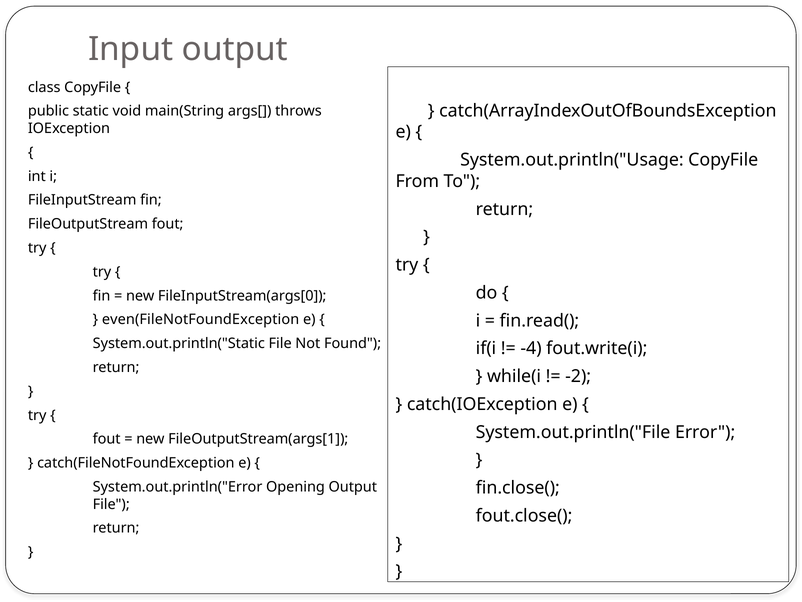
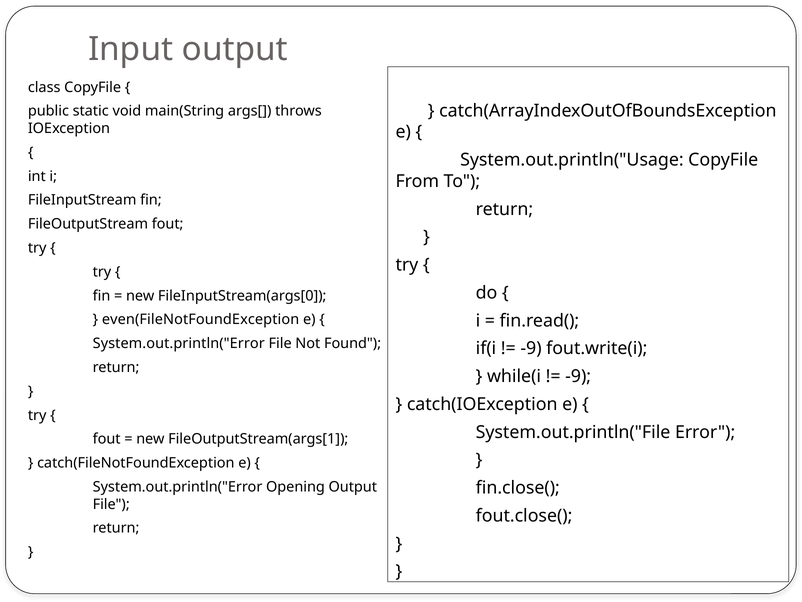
System.out.println("Static at (179, 343): System.out.println("Static -> System.out.println("Error
-4 at (531, 348): -4 -> -9
-2 at (578, 376): -2 -> -9
